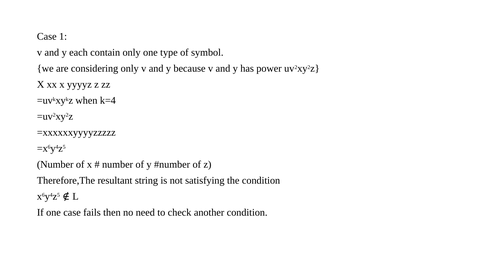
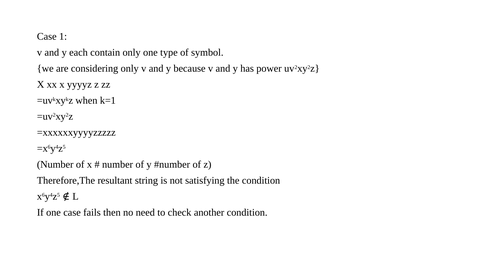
k=4: k=4 -> k=1
